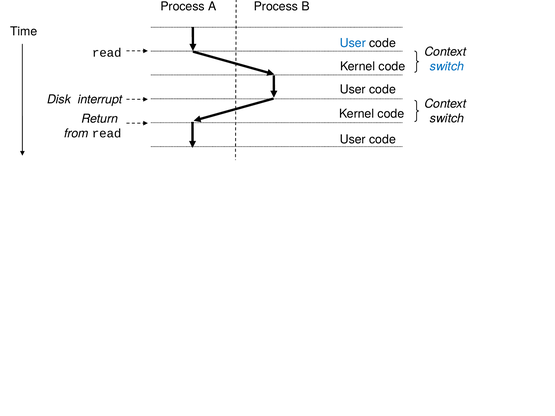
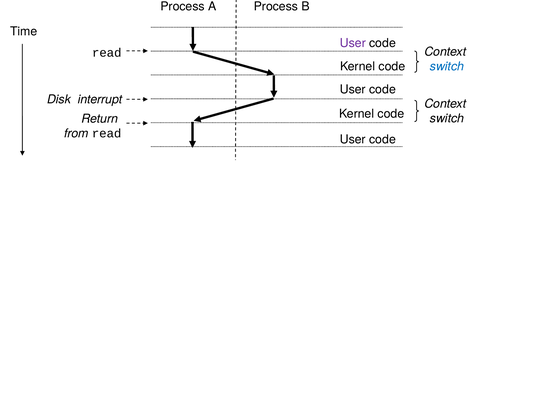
User at (353, 43) colour: blue -> purple
